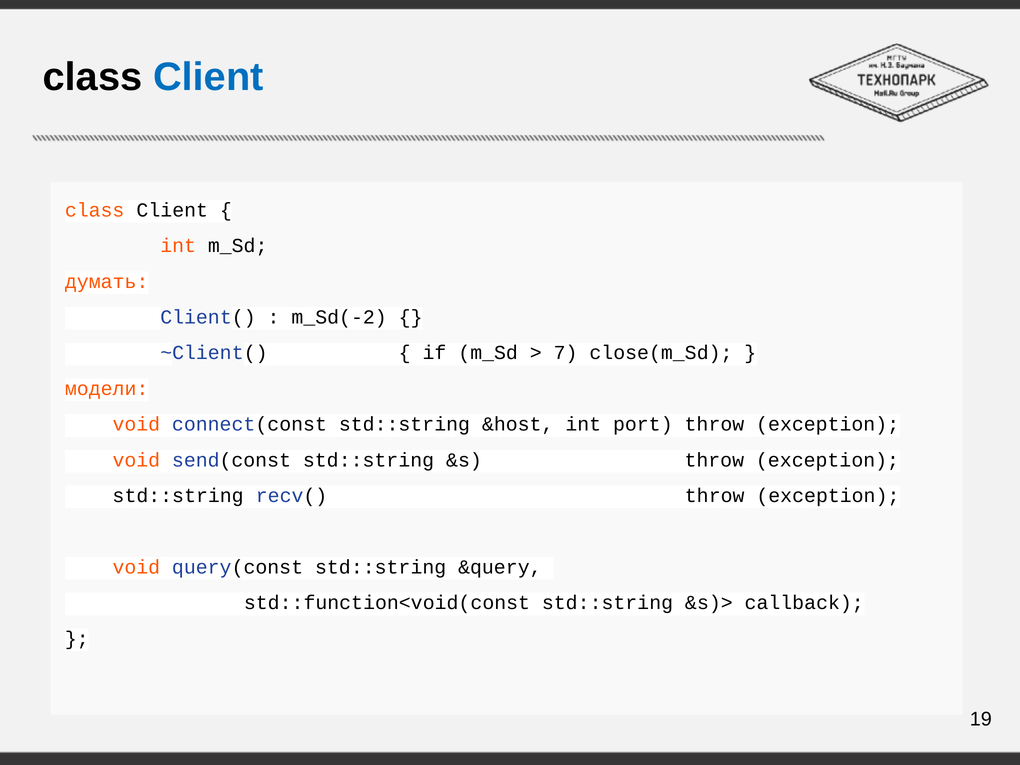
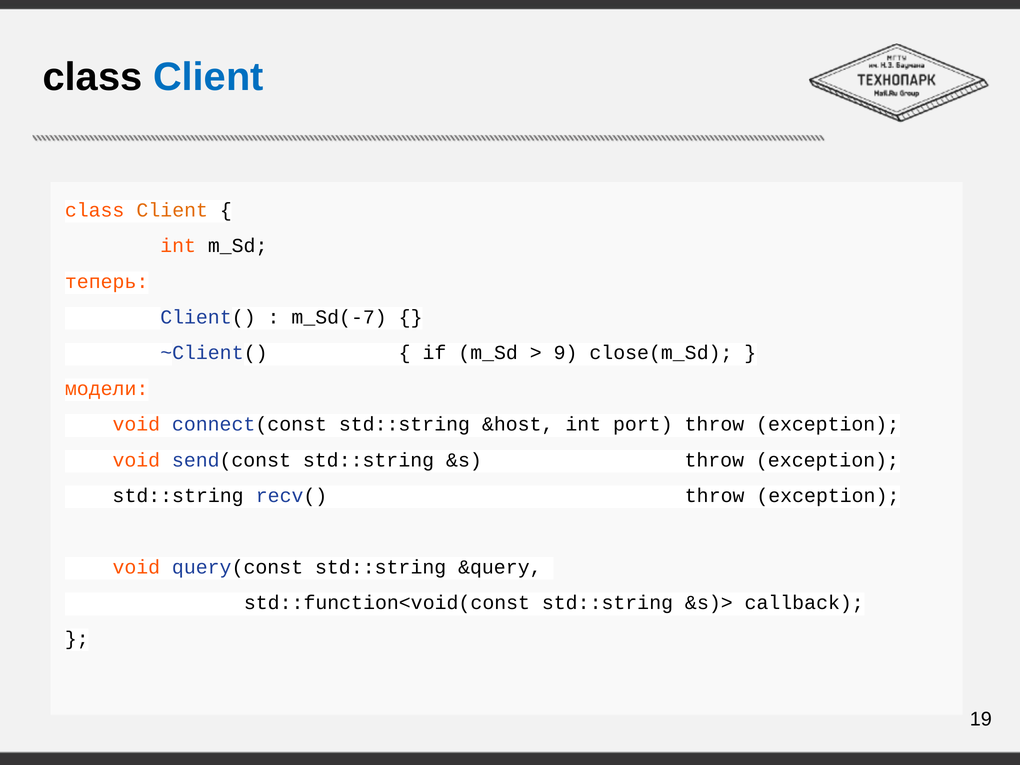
Client at (172, 210) colour: black -> orange
думать: думать -> теперь
m_Sd(-2: m_Sd(-2 -> m_Sd(-7
7: 7 -> 9
